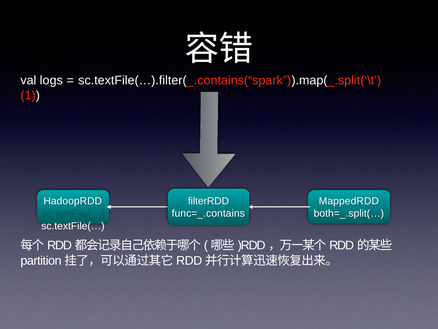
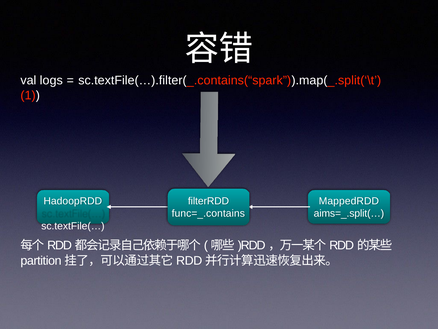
both=_.split(…: both=_.split(… -> aims=_.split(…
